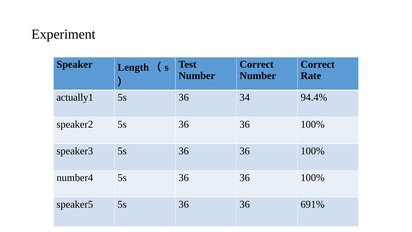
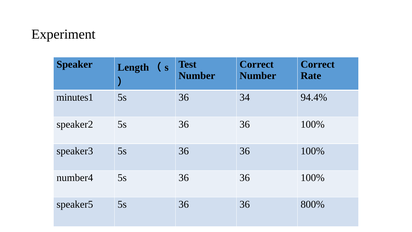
actually1: actually1 -> minutes1
691%: 691% -> 800%
